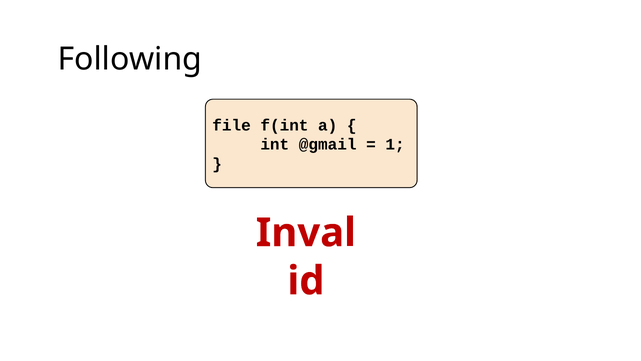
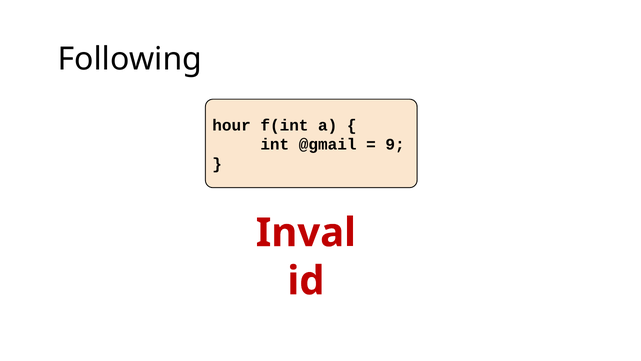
file: file -> hour
1: 1 -> 9
